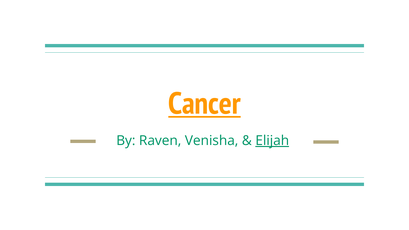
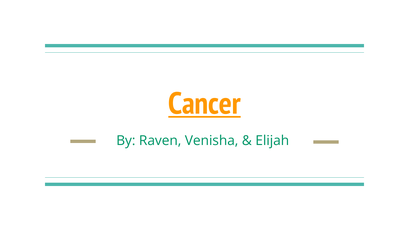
Elijah underline: present -> none
